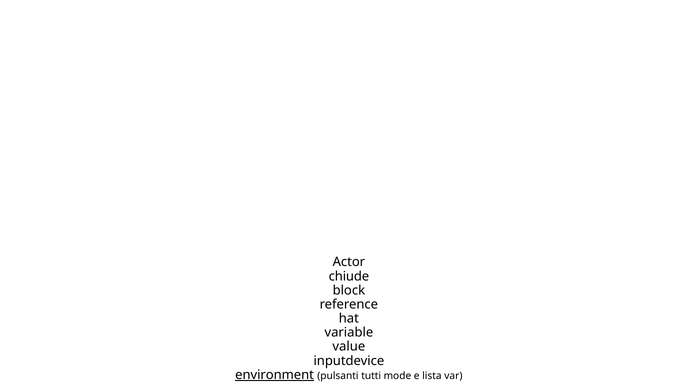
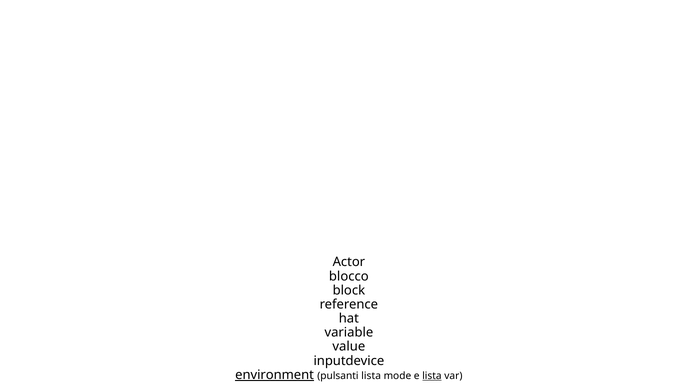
chiude: chiude -> blocco
pulsanti tutti: tutti -> lista
lista at (432, 376) underline: none -> present
